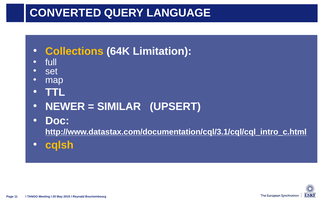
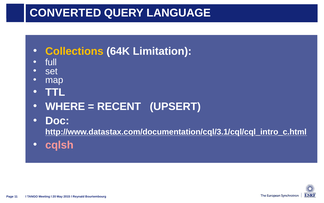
NEWER: NEWER -> WHERE
SIMILAR: SIMILAR -> RECENT
cqlsh colour: yellow -> pink
